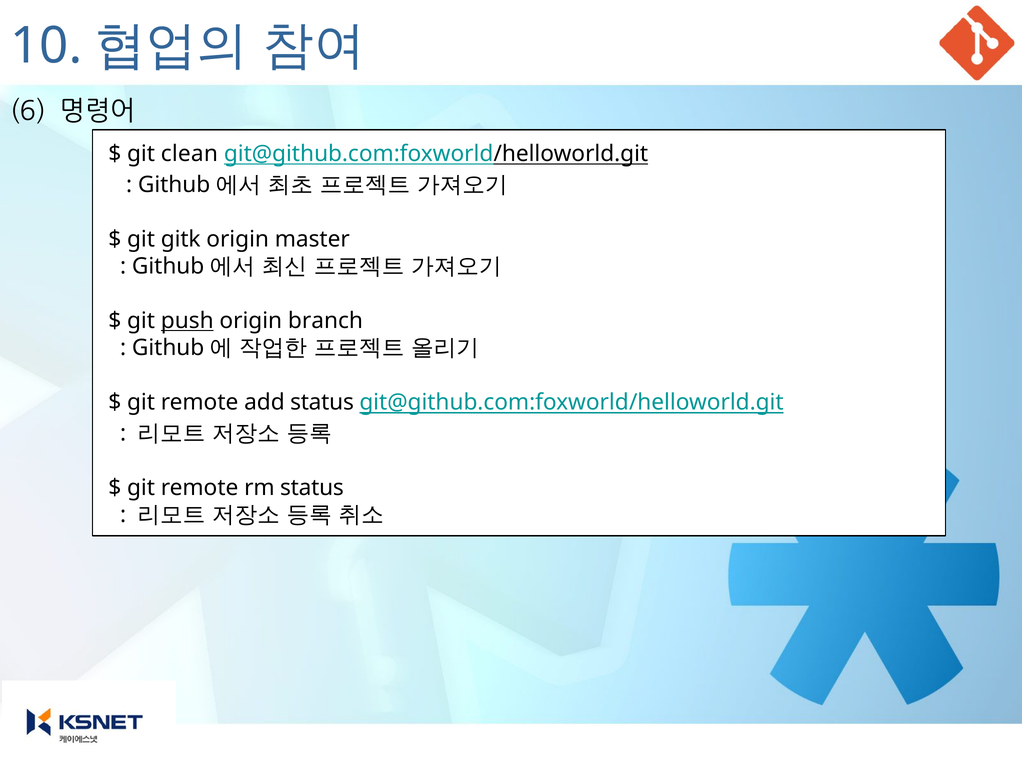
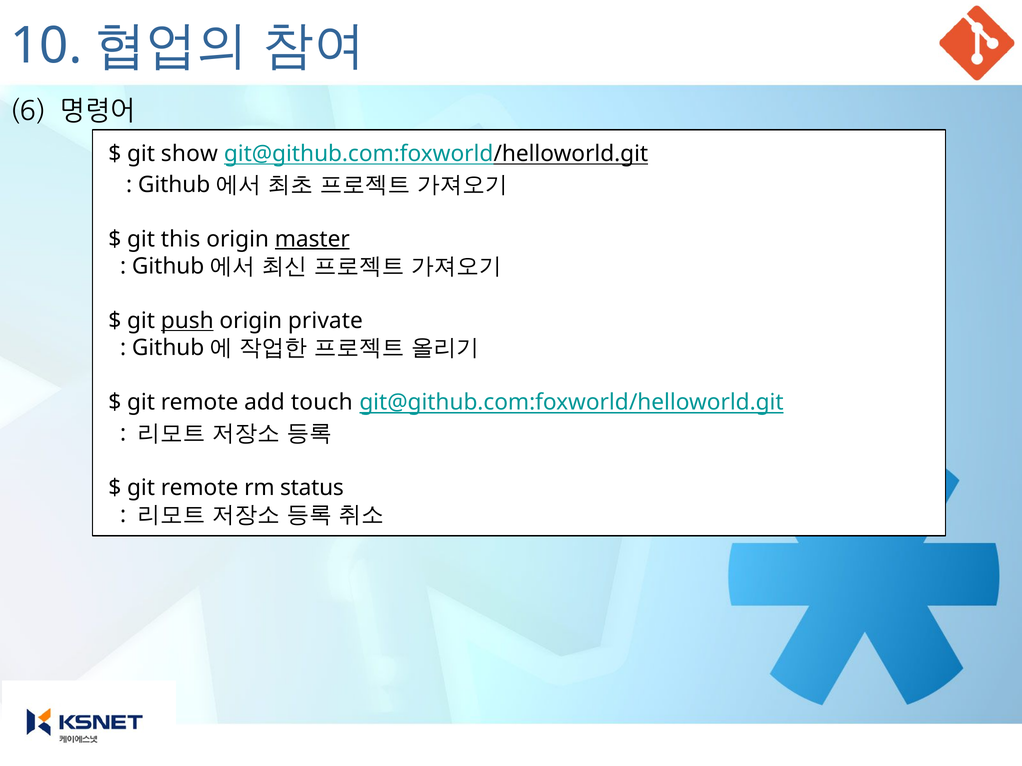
clean: clean -> show
gitk: gitk -> this
master underline: none -> present
branch: branch -> private
add status: status -> touch
